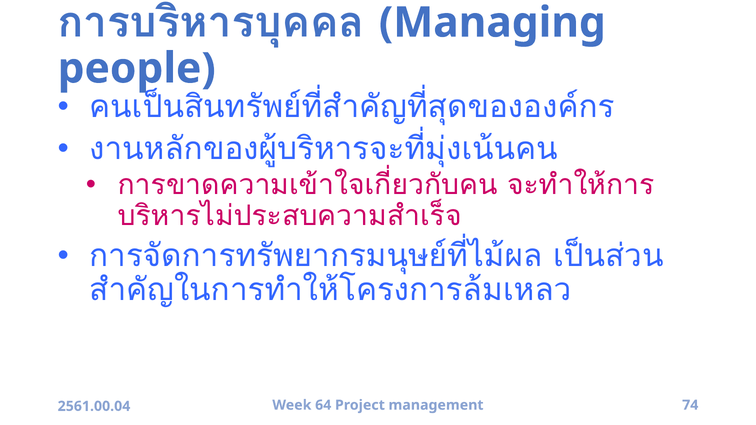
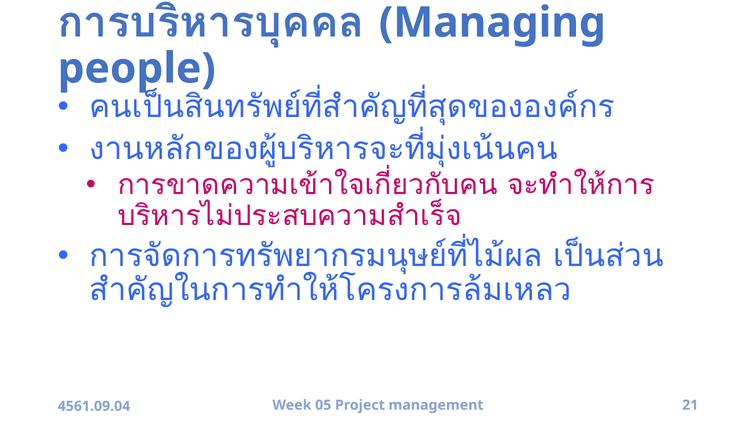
64: 64 -> 05
74: 74 -> 21
2561.00.04: 2561.00.04 -> 4561.09.04
